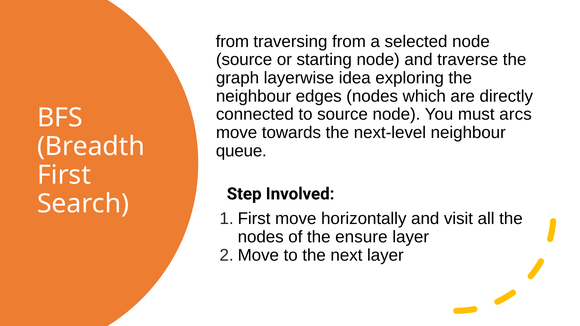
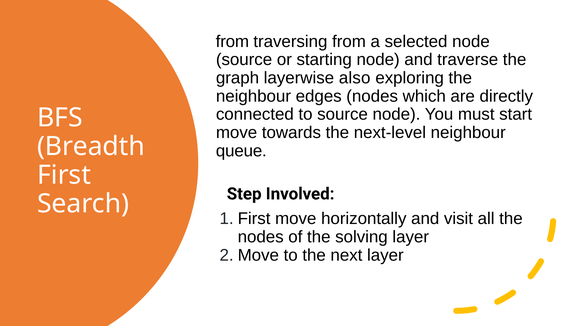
idea: idea -> also
arcs: arcs -> start
ensure: ensure -> solving
